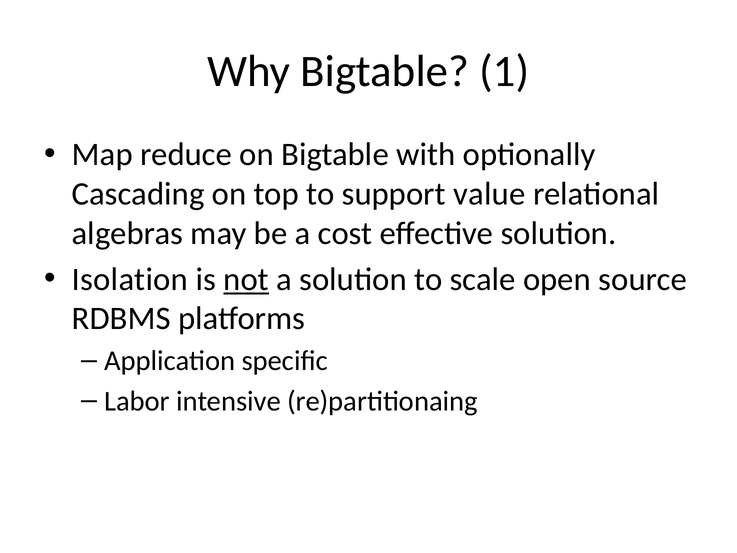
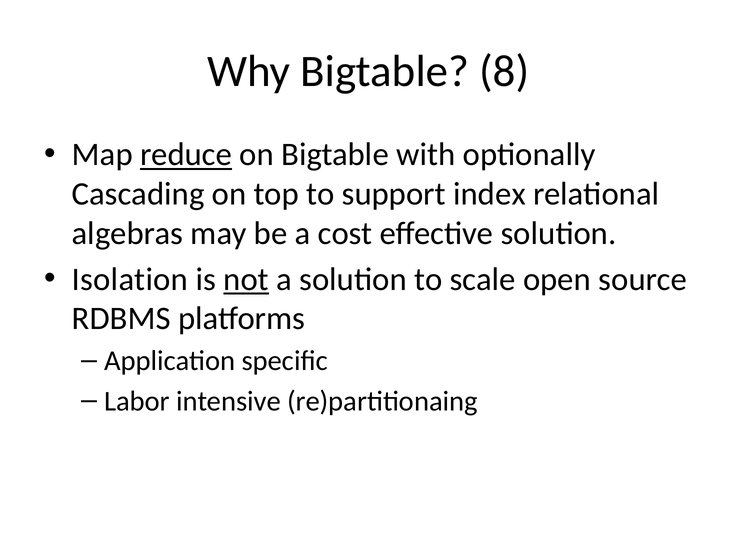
1: 1 -> 8
reduce underline: none -> present
value: value -> index
